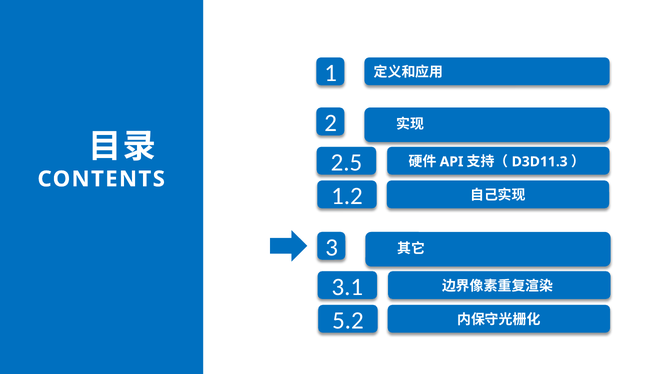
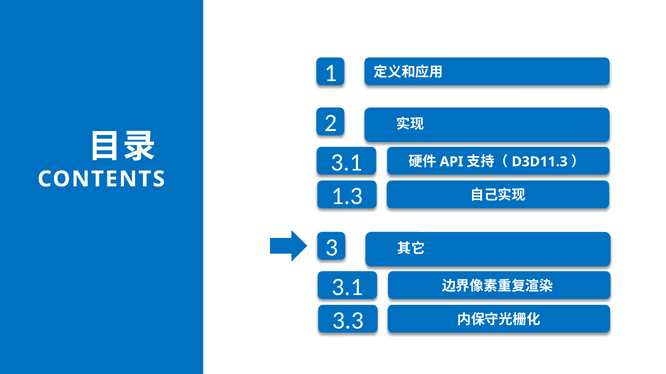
2.5 at (346, 163): 2.5 -> 3.1
1.2: 1.2 -> 1.3
5.2: 5.2 -> 3.3
